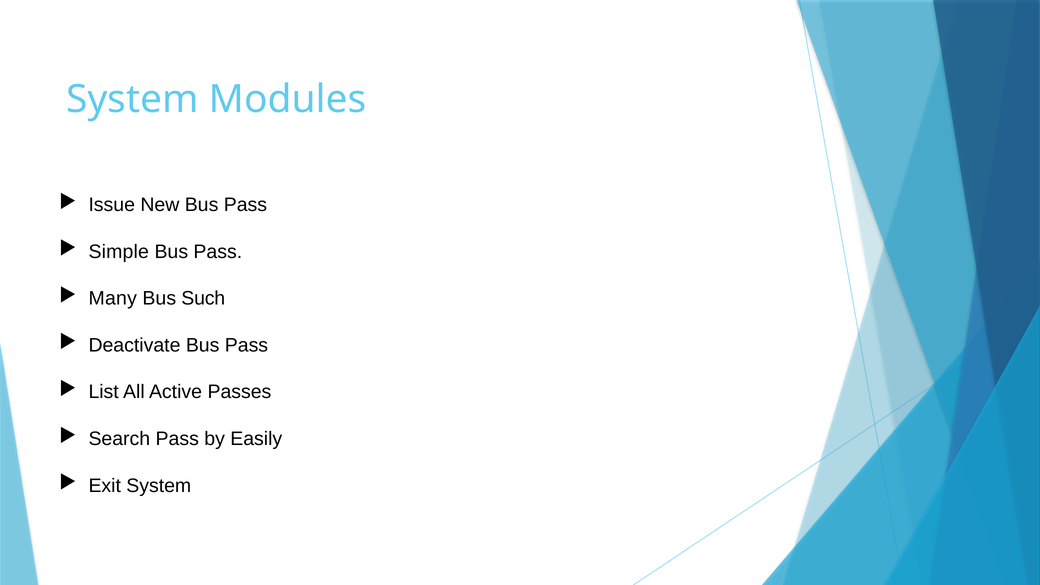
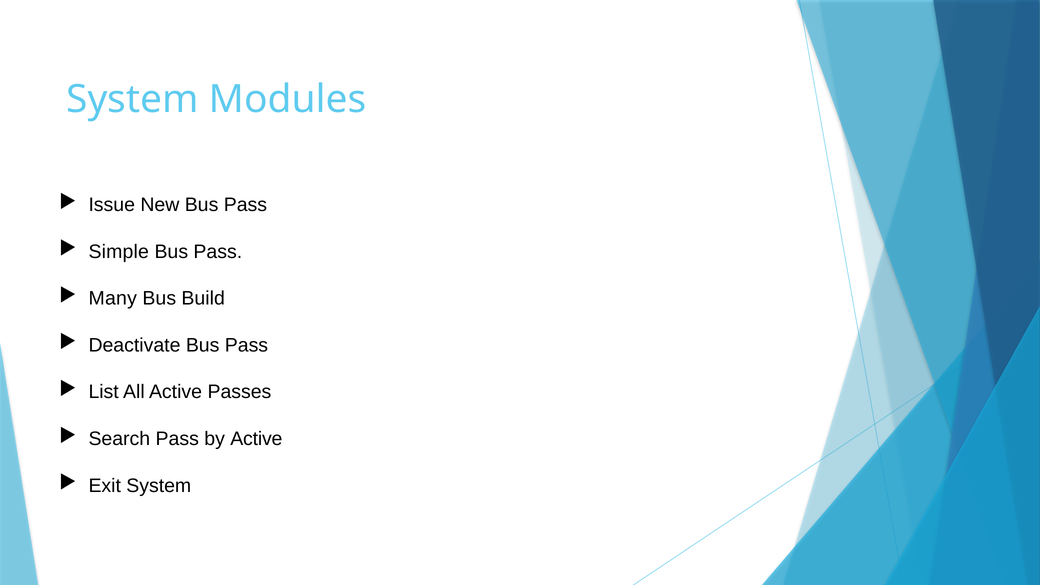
Such: Such -> Build
by Easily: Easily -> Active
